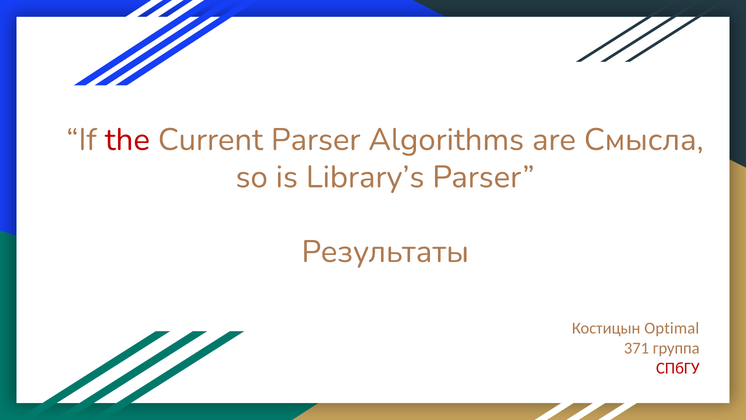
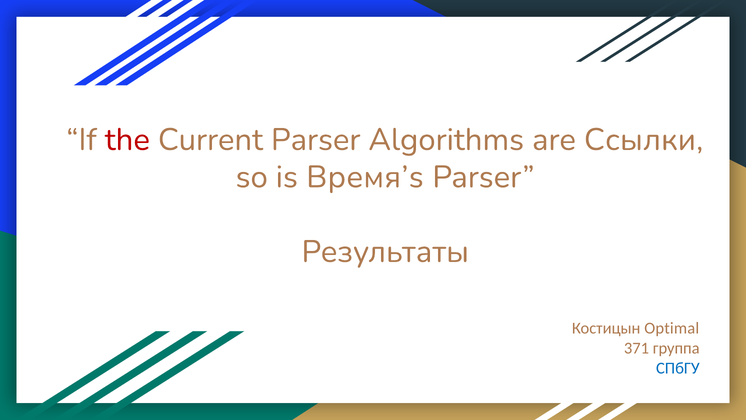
Смысла: Смысла -> Ссылки
Library’s: Library’s -> Время’s
СПбГУ colour: red -> blue
